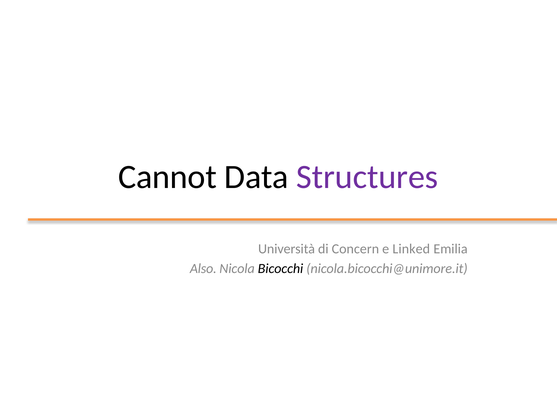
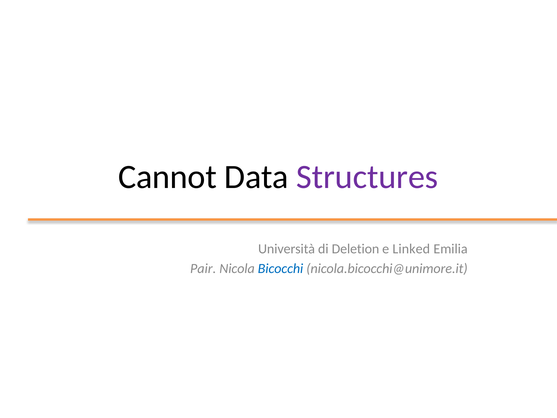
Concern: Concern -> Deletion
Also: Also -> Pair
Bicocchi colour: black -> blue
